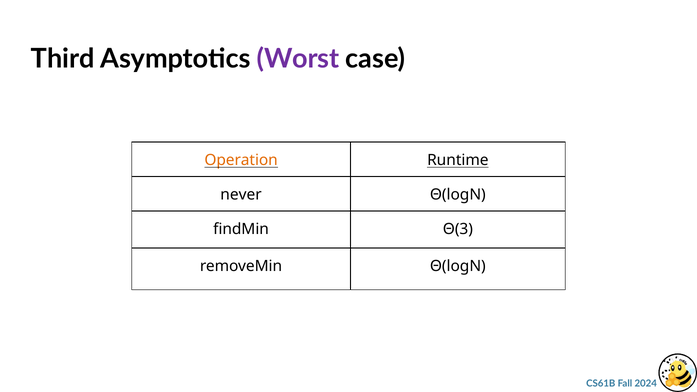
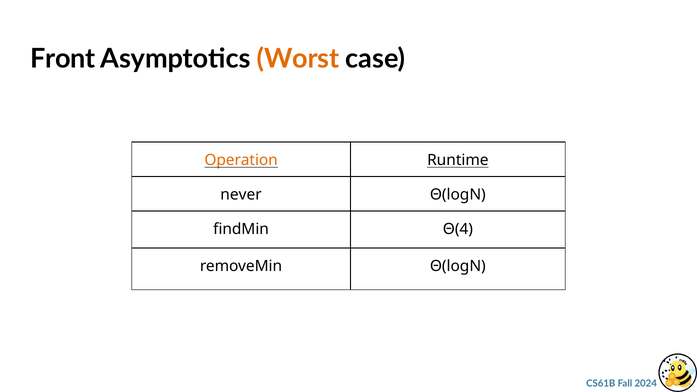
Third: Third -> Front
Worst colour: purple -> orange
Θ(3: Θ(3 -> Θ(4
